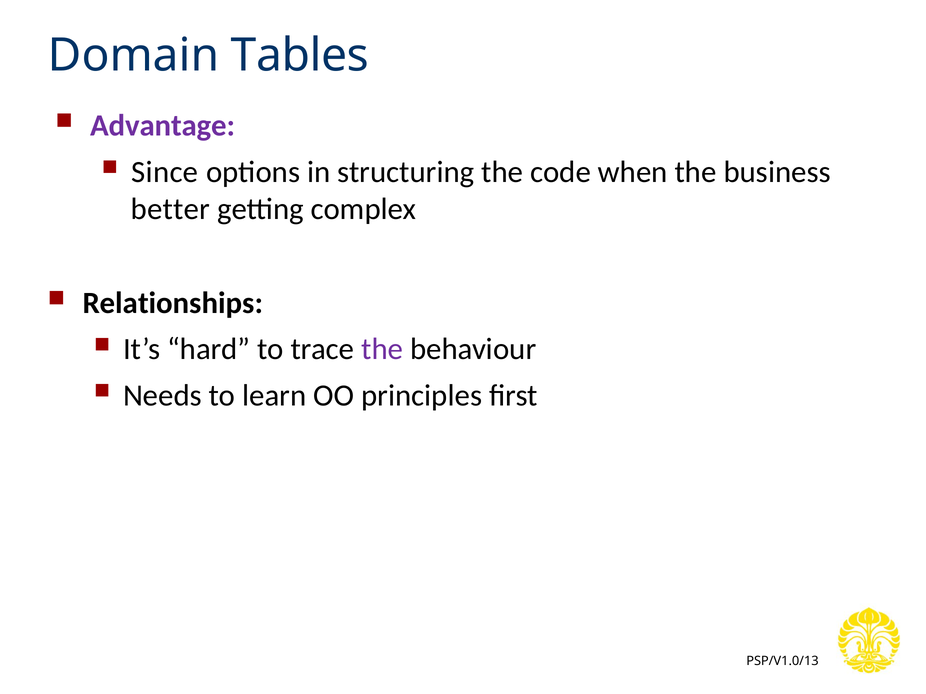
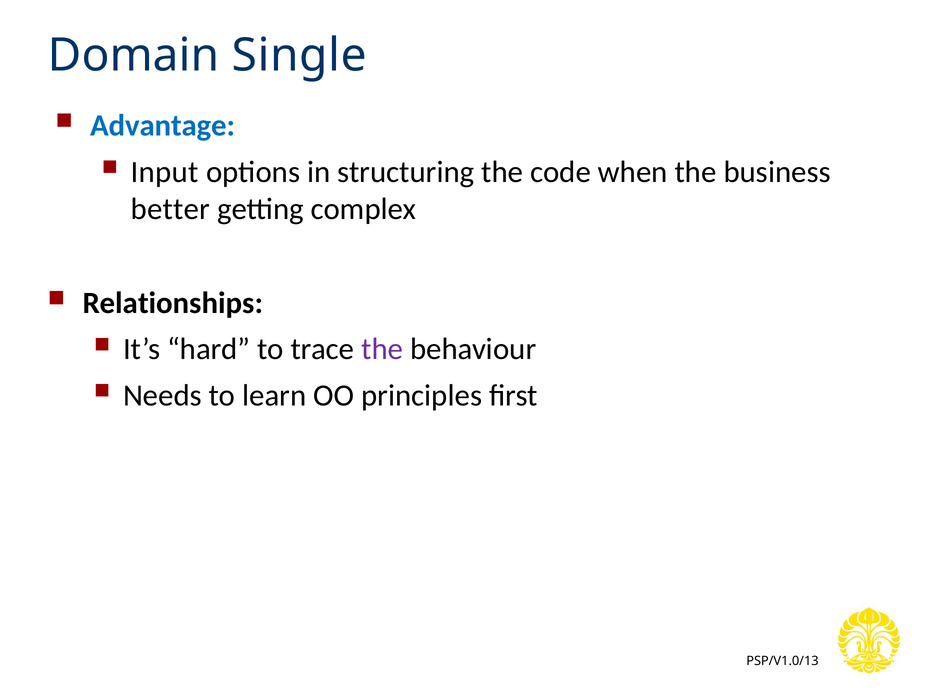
Tables: Tables -> Single
Advantage colour: purple -> blue
Since: Since -> Input
